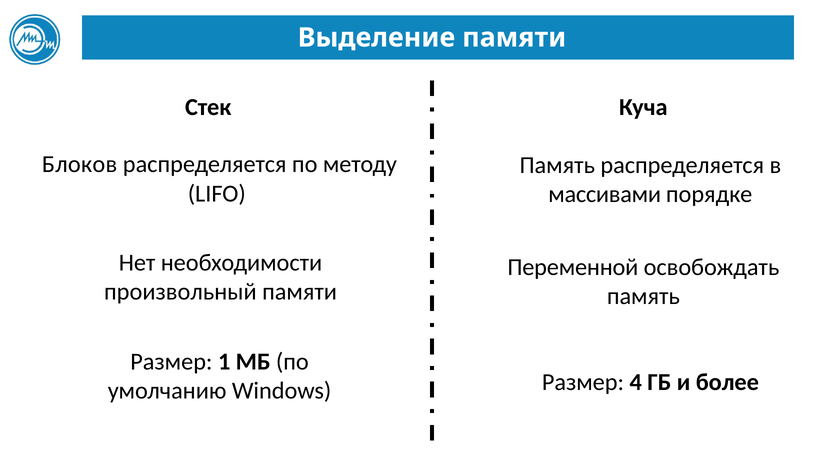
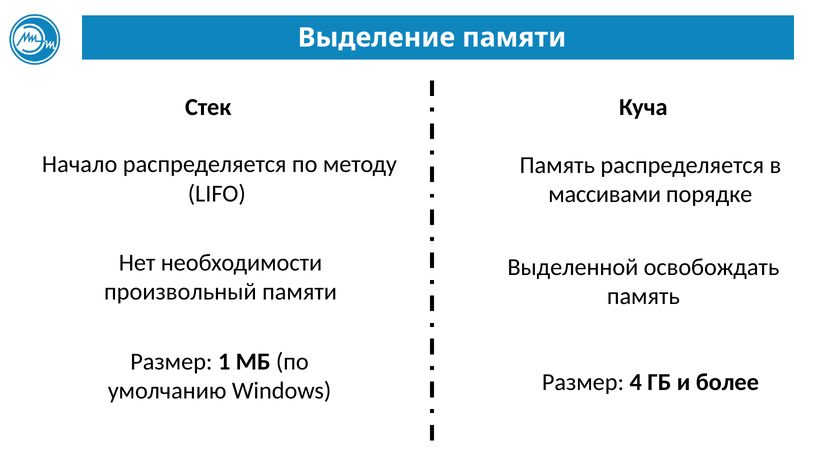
Блоков: Блоков -> Начало
Переменной: Переменной -> Выделенной
